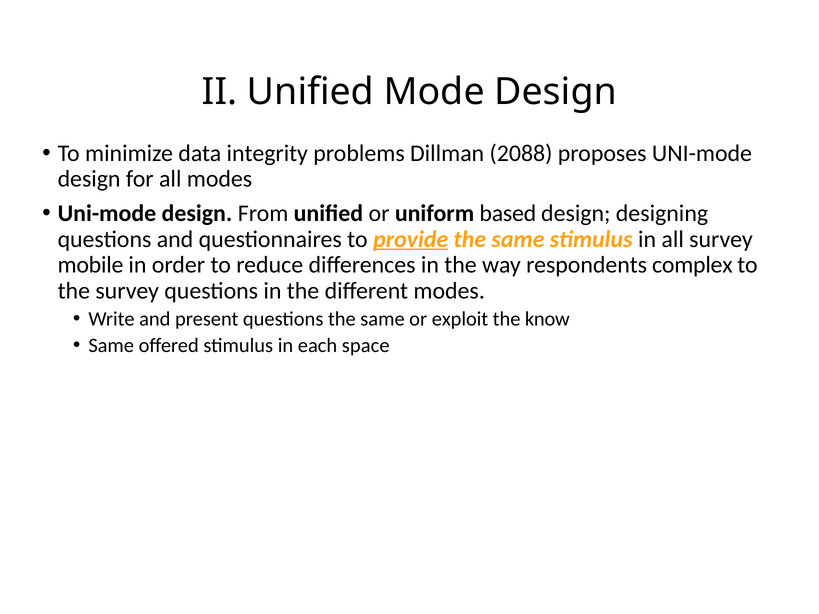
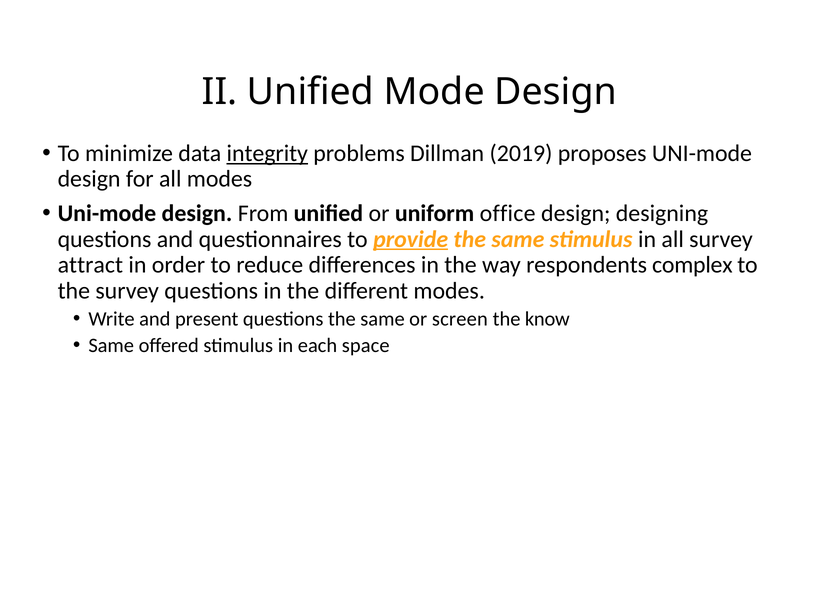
integrity underline: none -> present
2088: 2088 -> 2019
based: based -> office
mobile: mobile -> attract
exploit: exploit -> screen
